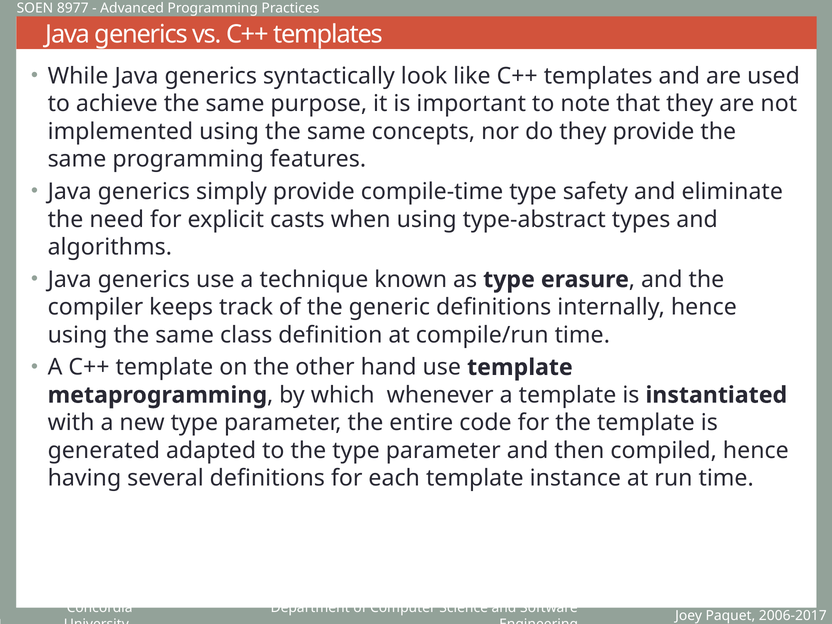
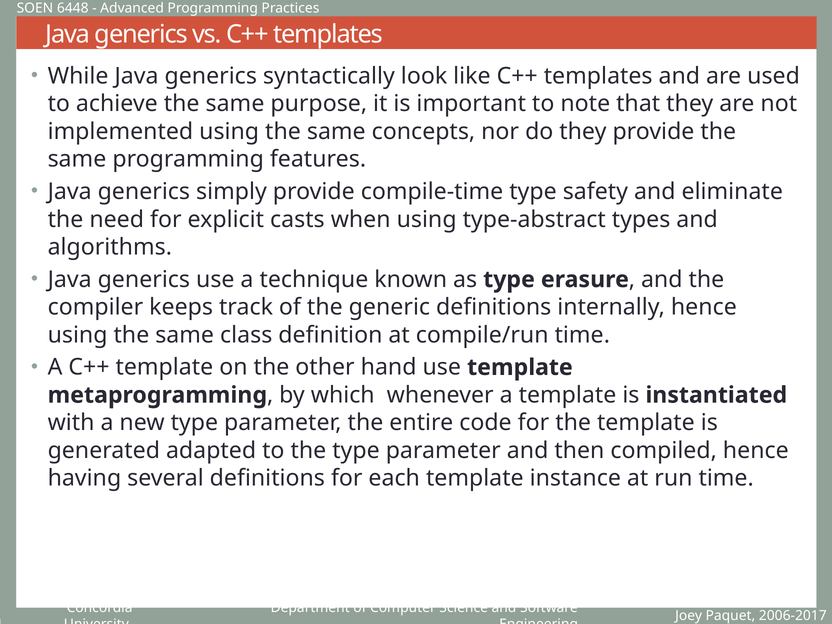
8977: 8977 -> 6448
